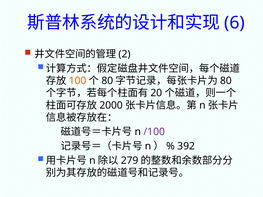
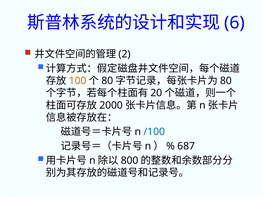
/100 colour: purple -> blue
392: 392 -> 687
279: 279 -> 800
